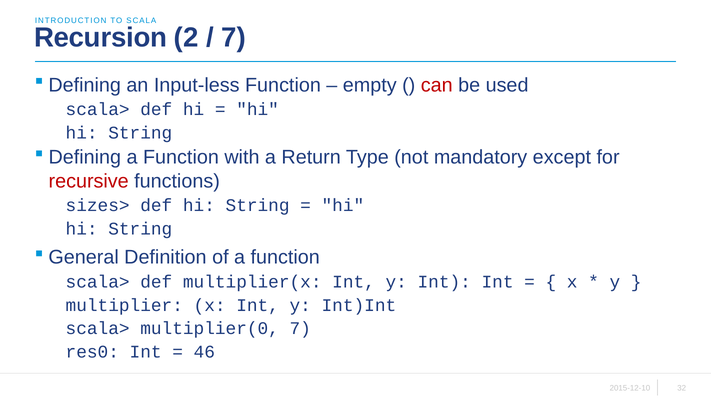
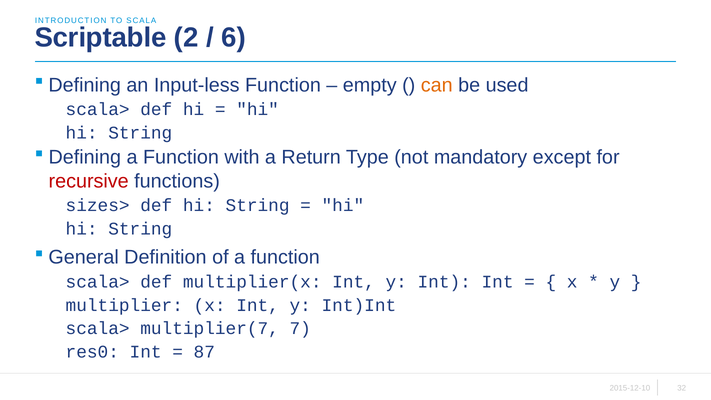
Recursion: Recursion -> Scriptable
7 at (234, 38): 7 -> 6
can colour: red -> orange
multiplier(0: multiplier(0 -> multiplier(7
46: 46 -> 87
